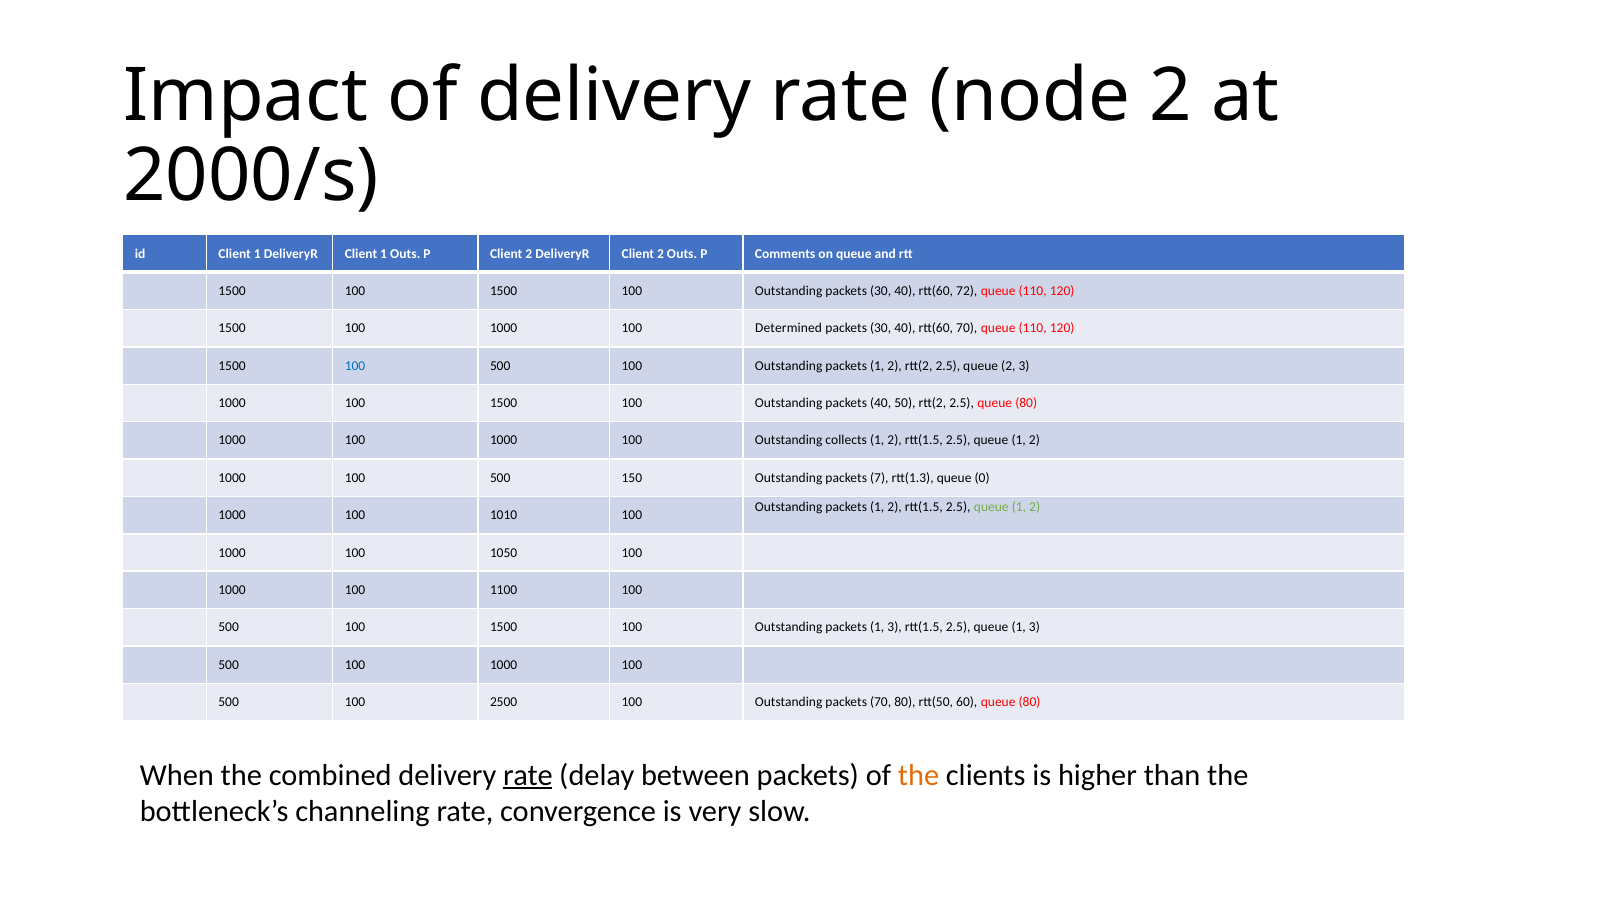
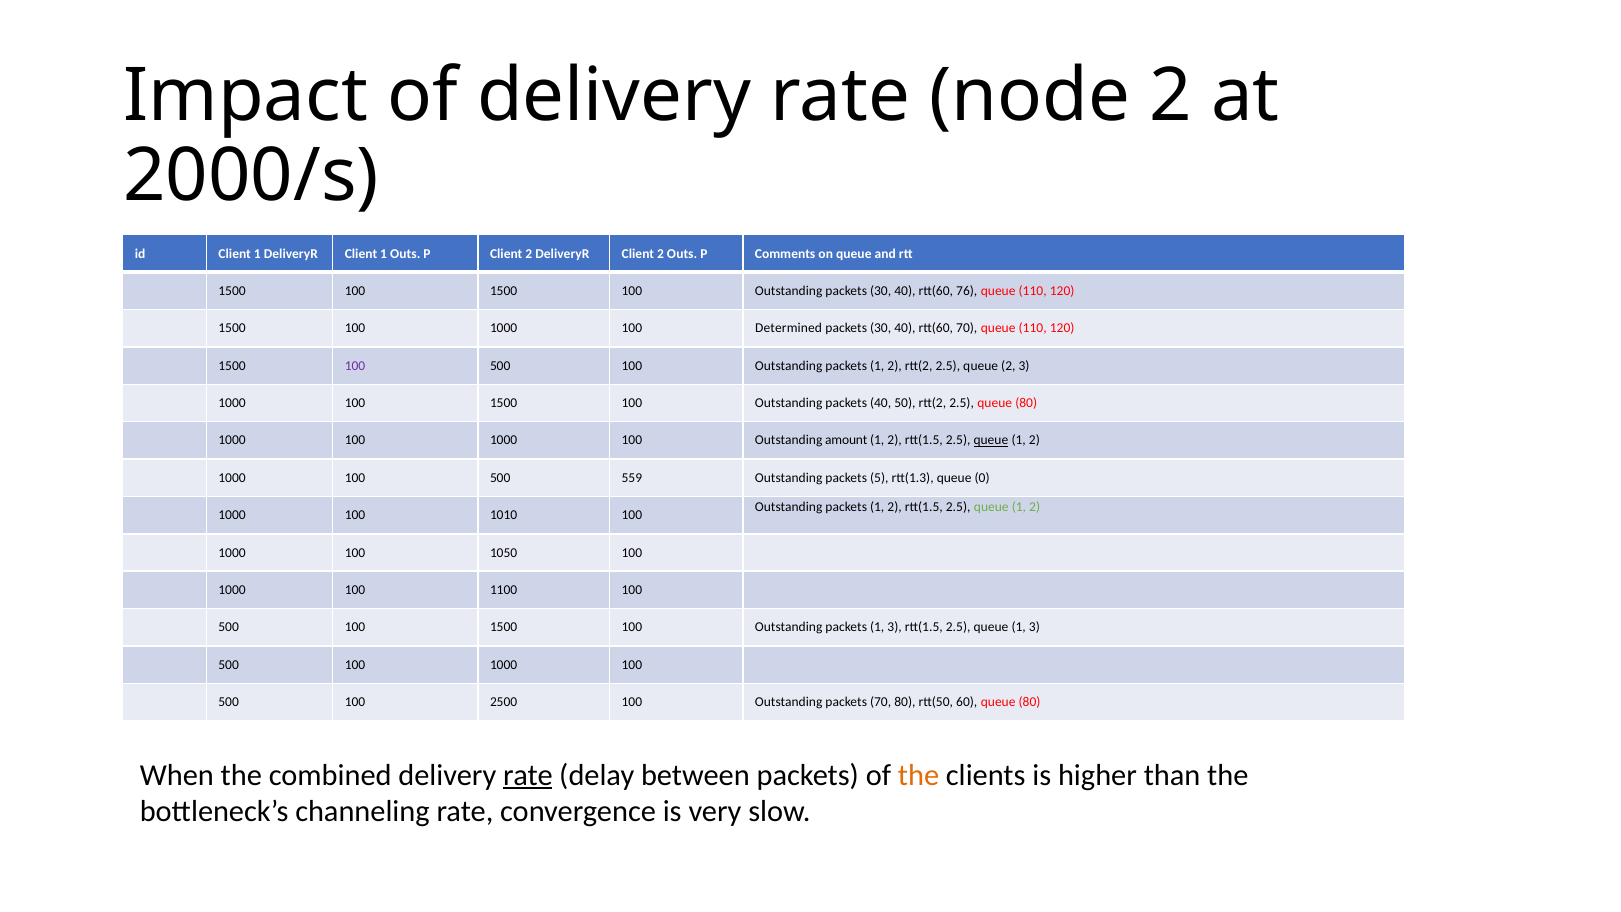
72: 72 -> 76
100 at (355, 366) colour: blue -> purple
collects: collects -> amount
queue at (991, 440) underline: none -> present
150: 150 -> 559
7: 7 -> 5
